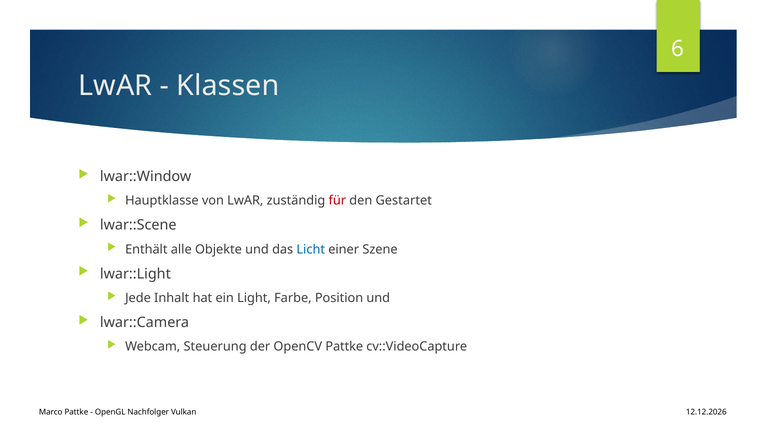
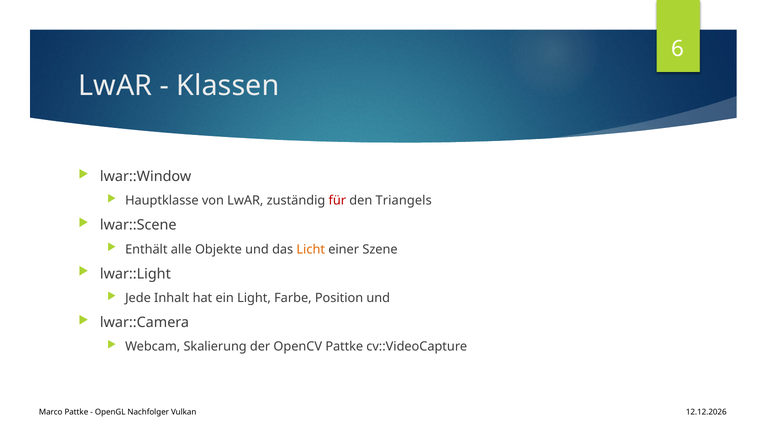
Gestartet: Gestartet -> Triangels
Licht colour: blue -> orange
Steuerung: Steuerung -> Skalierung
